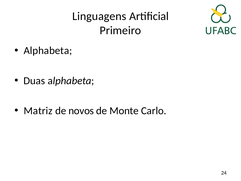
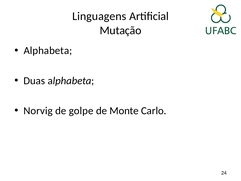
Primeiro: Primeiro -> Mutação
Matriz: Matriz -> Norvig
novos: novos -> golpe
